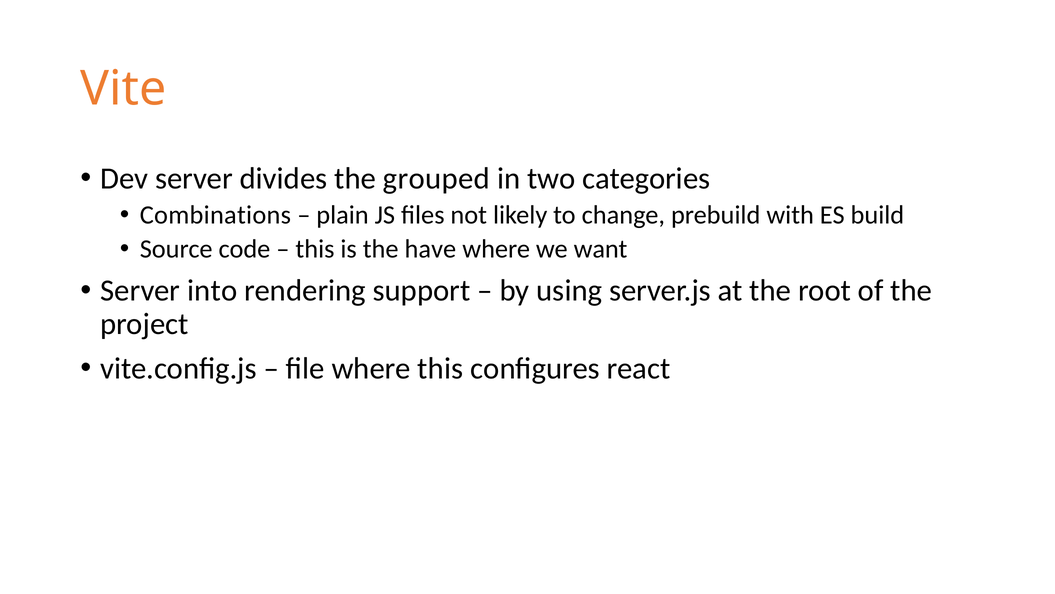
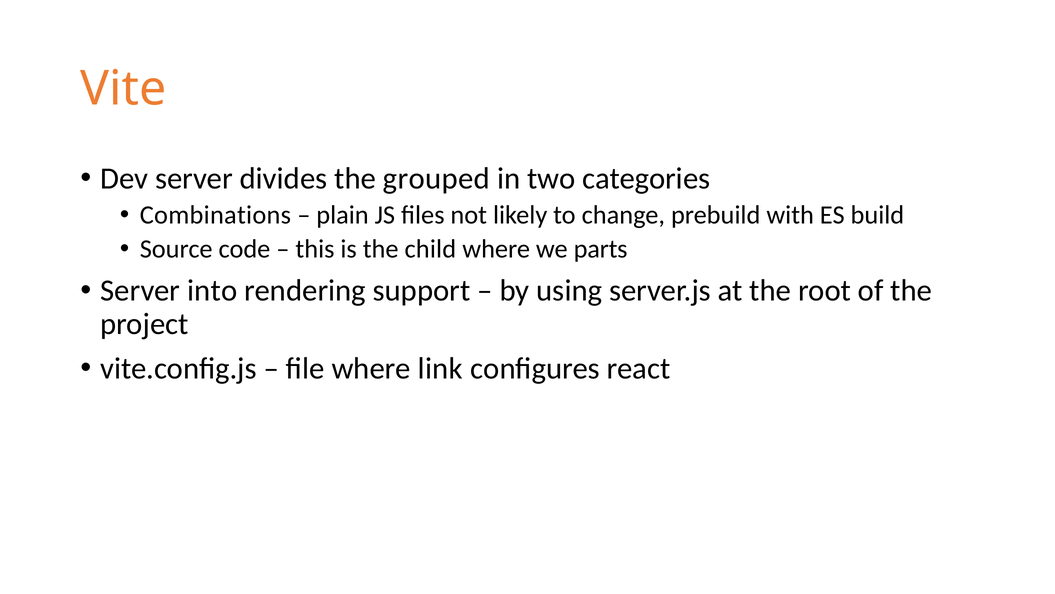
have: have -> child
want: want -> parts
where this: this -> link
